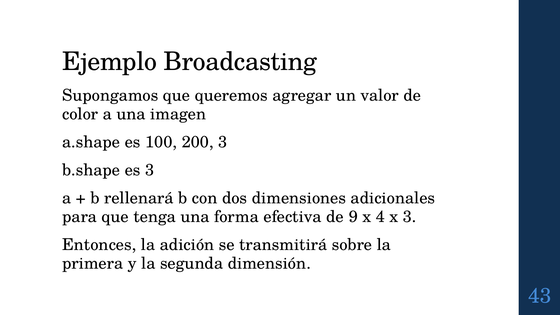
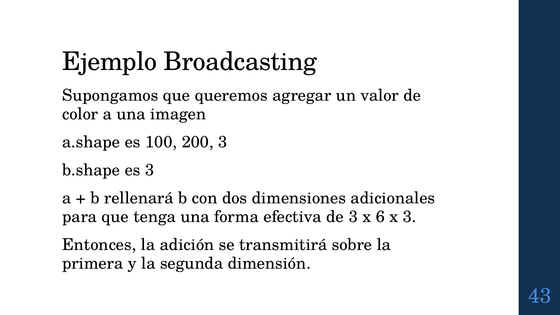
de 9: 9 -> 3
4: 4 -> 6
